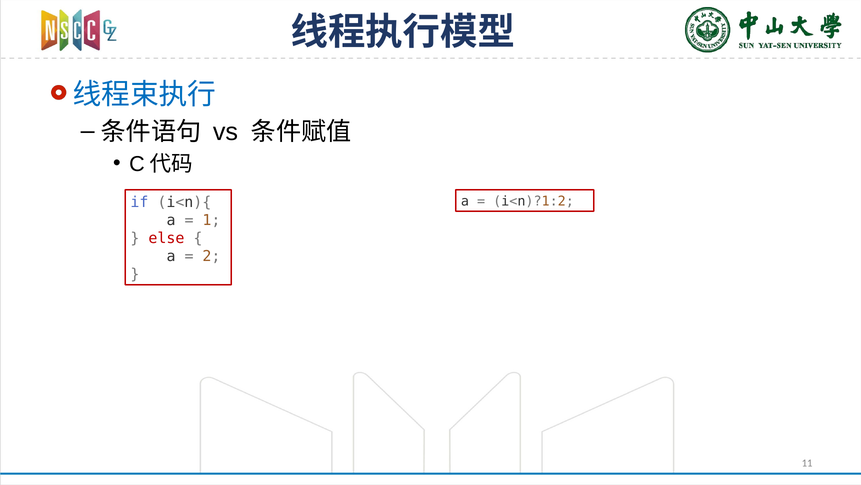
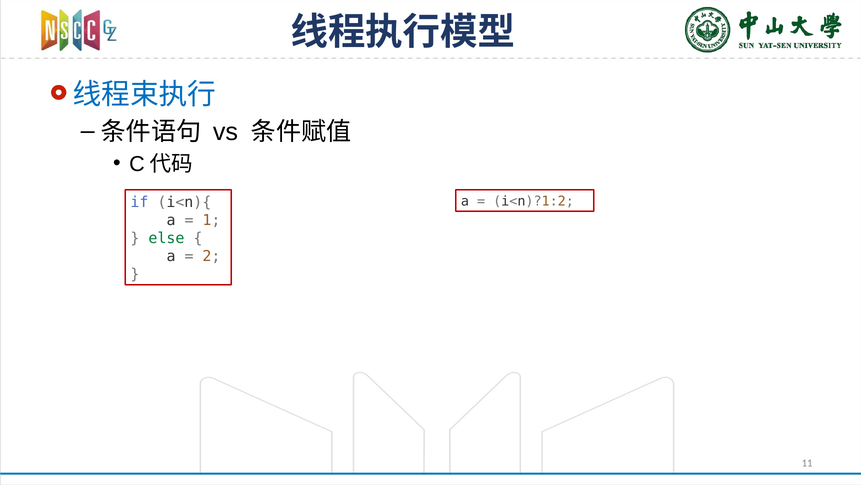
else colour: red -> green
